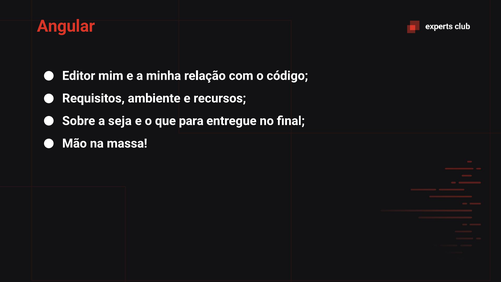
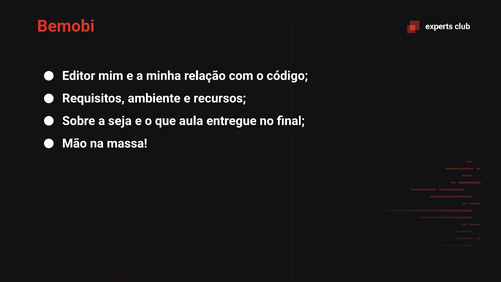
Angular: Angular -> Bemobi
para: para -> aula
